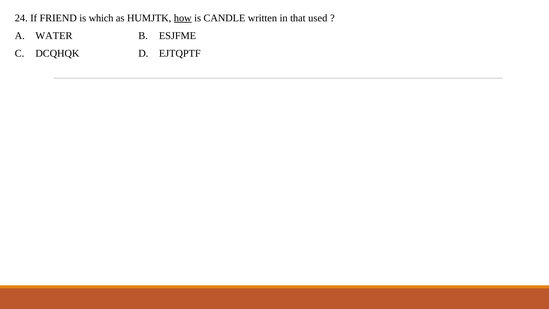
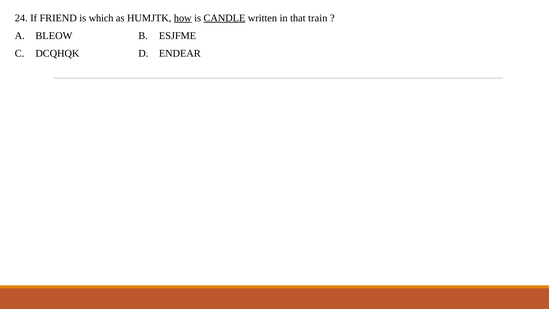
CANDLE underline: none -> present
used: used -> train
WATER: WATER -> BLEOW
EJTQPTF: EJTQPTF -> ENDEAR
